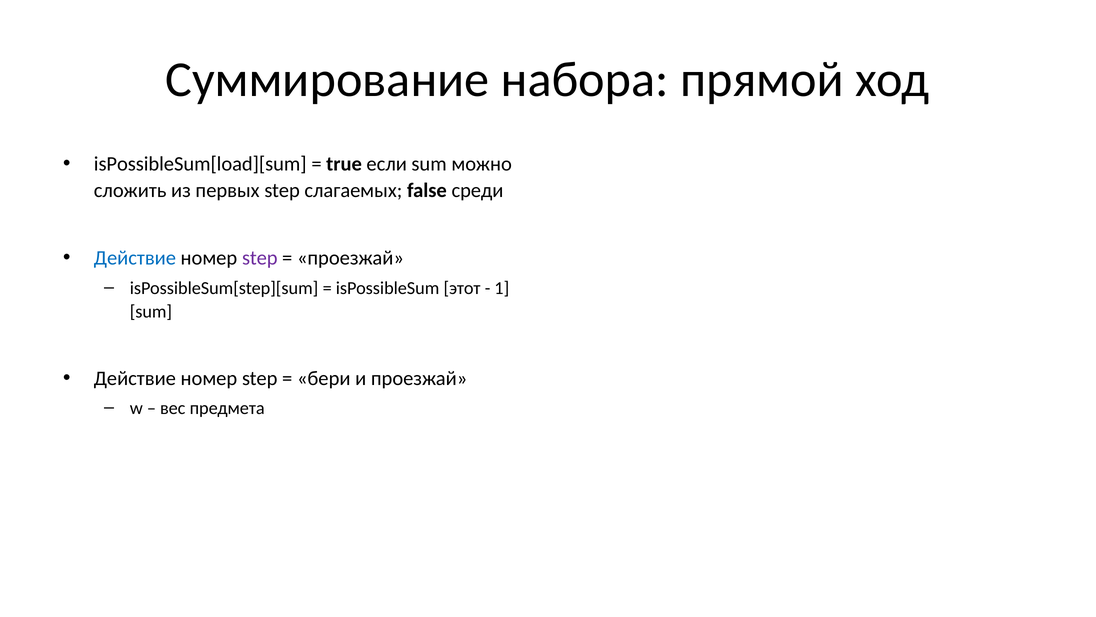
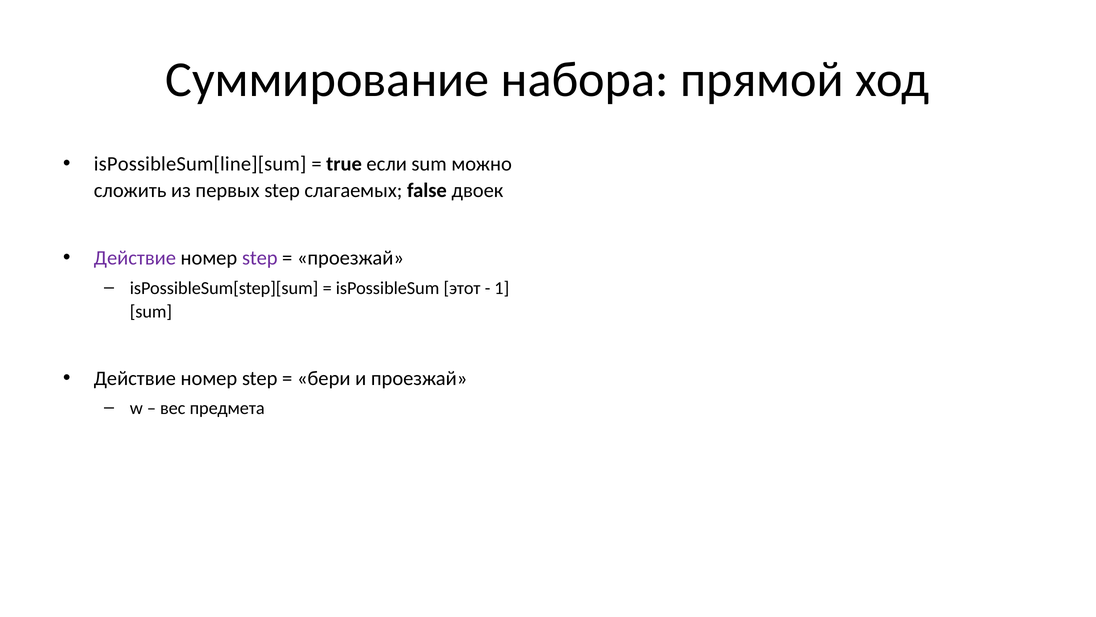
isPossibleSum[load][sum at (200, 164): isPossibleSum[load][sum -> isPossibleSum[line][sum
среди: среди -> двоек
Действие at (135, 258) colour: blue -> purple
